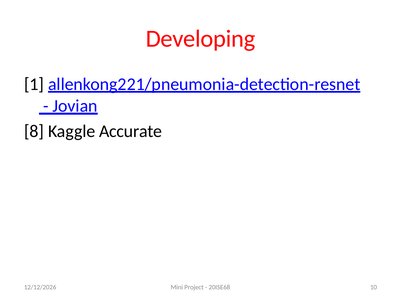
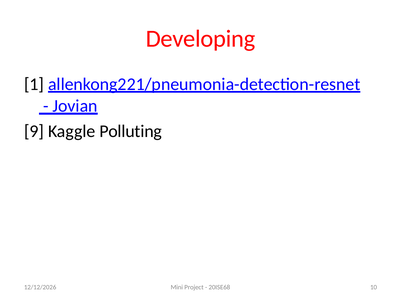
8: 8 -> 9
Accurate: Accurate -> Polluting
